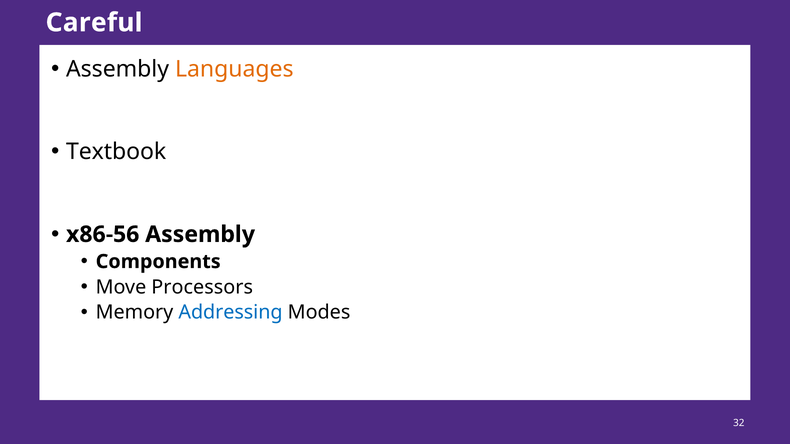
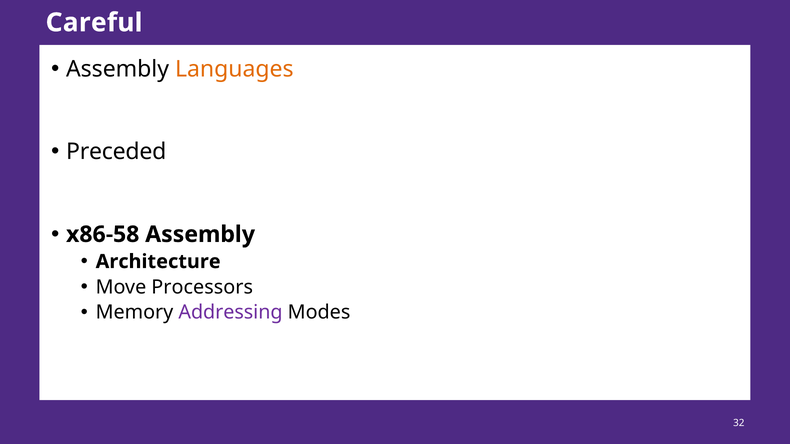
Textbook: Textbook -> Preceded
x86-56: x86-56 -> x86-58
Components: Components -> Architecture
Addressing colour: blue -> purple
